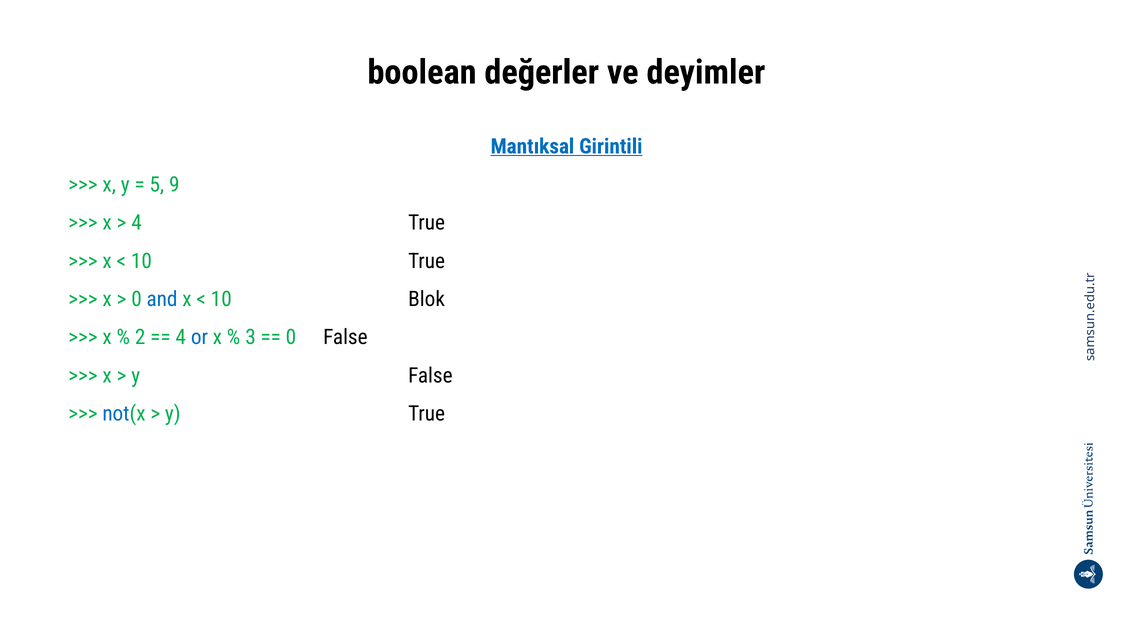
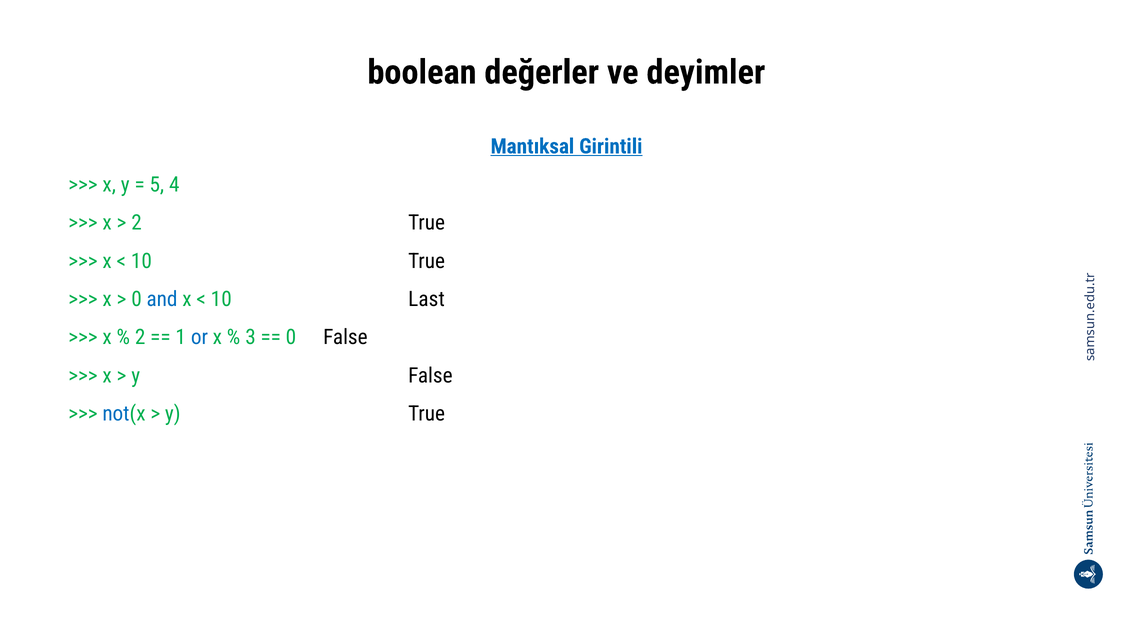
9: 9 -> 4
4 at (137, 223): 4 -> 2
Blok: Blok -> Last
4 at (181, 338): 4 -> 1
